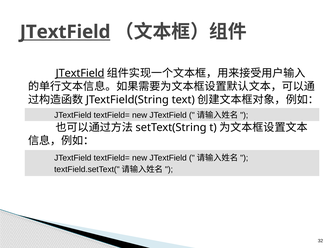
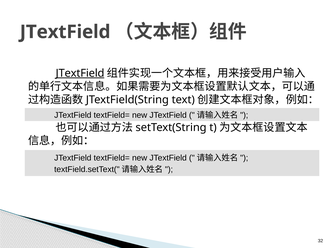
JTextField at (65, 32) underline: present -> none
